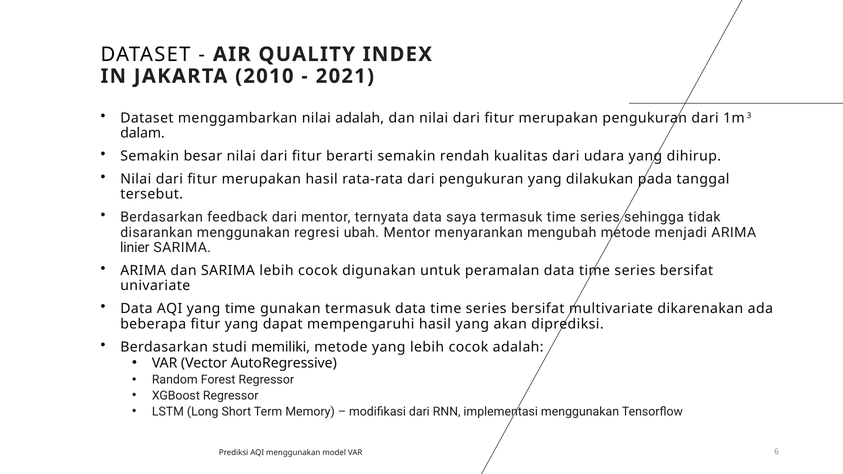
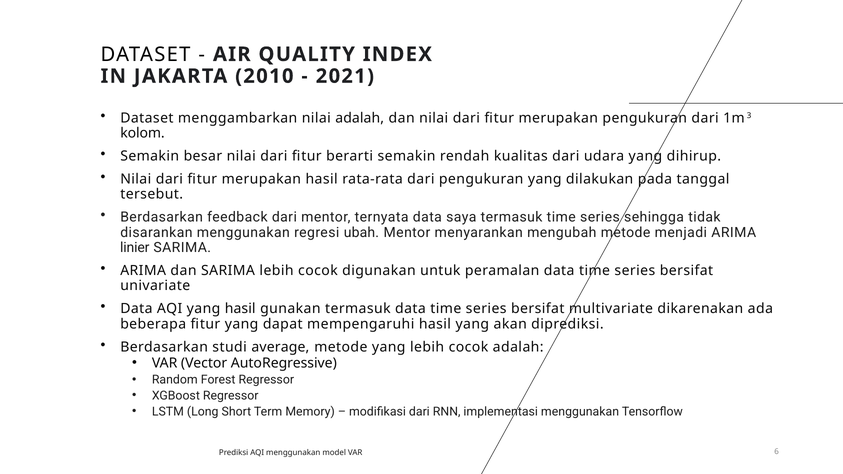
dalam: dalam -> kolom
yang time: time -> hasil
memiliki: memiliki -> average
